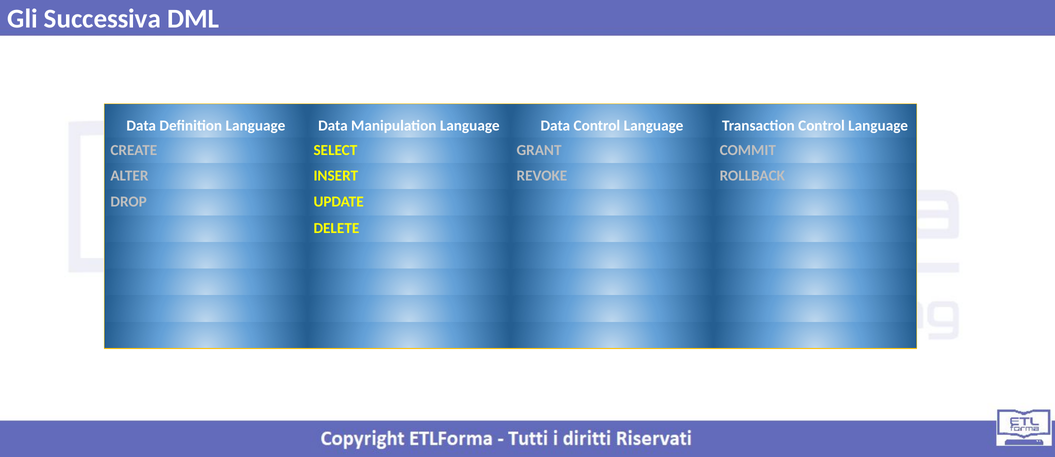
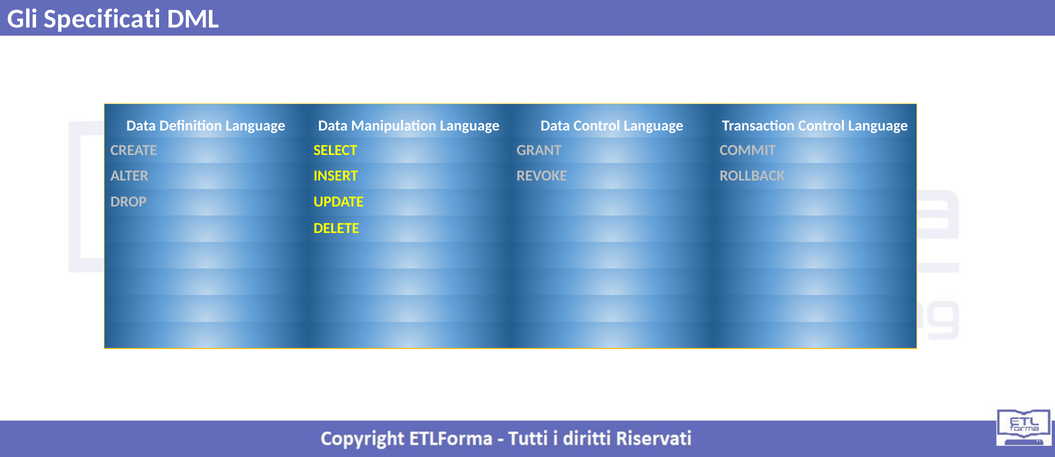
Successiva: Successiva -> Specificati
